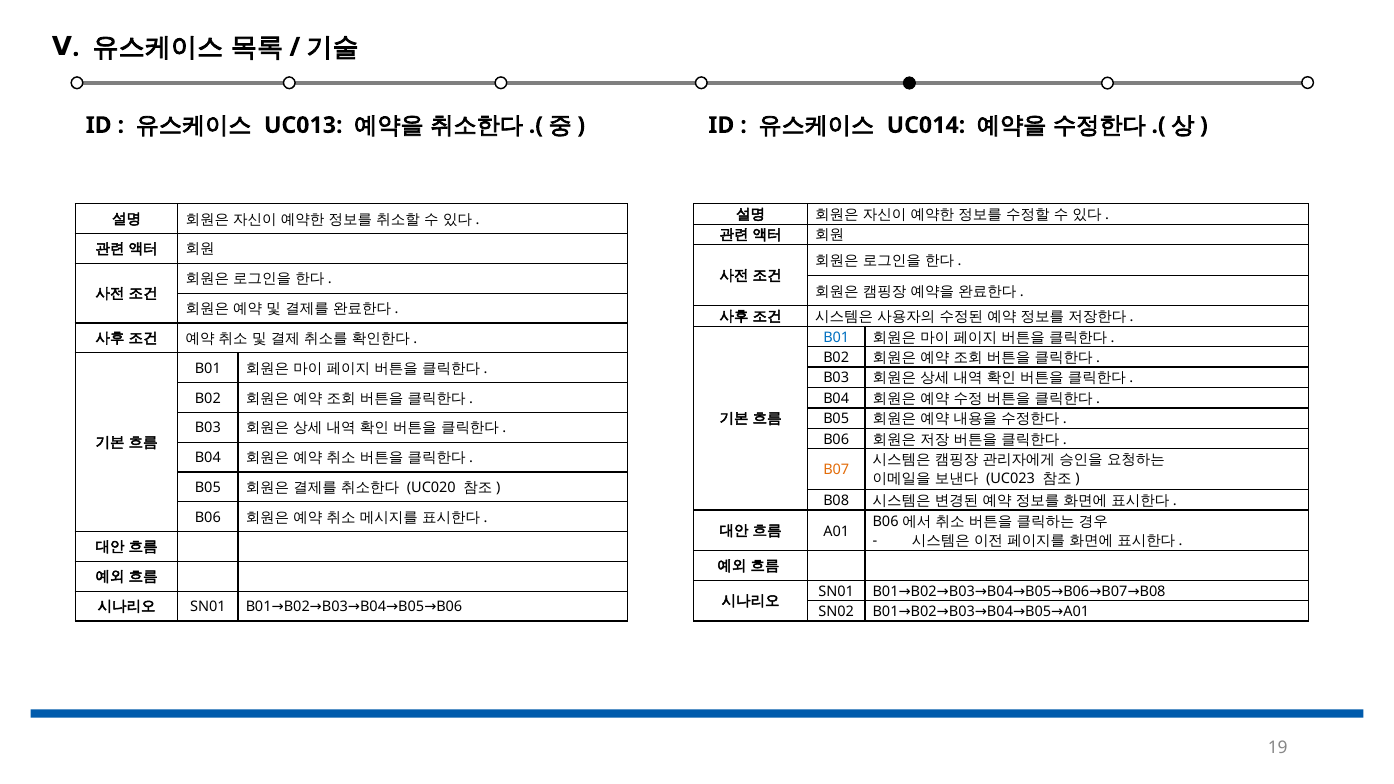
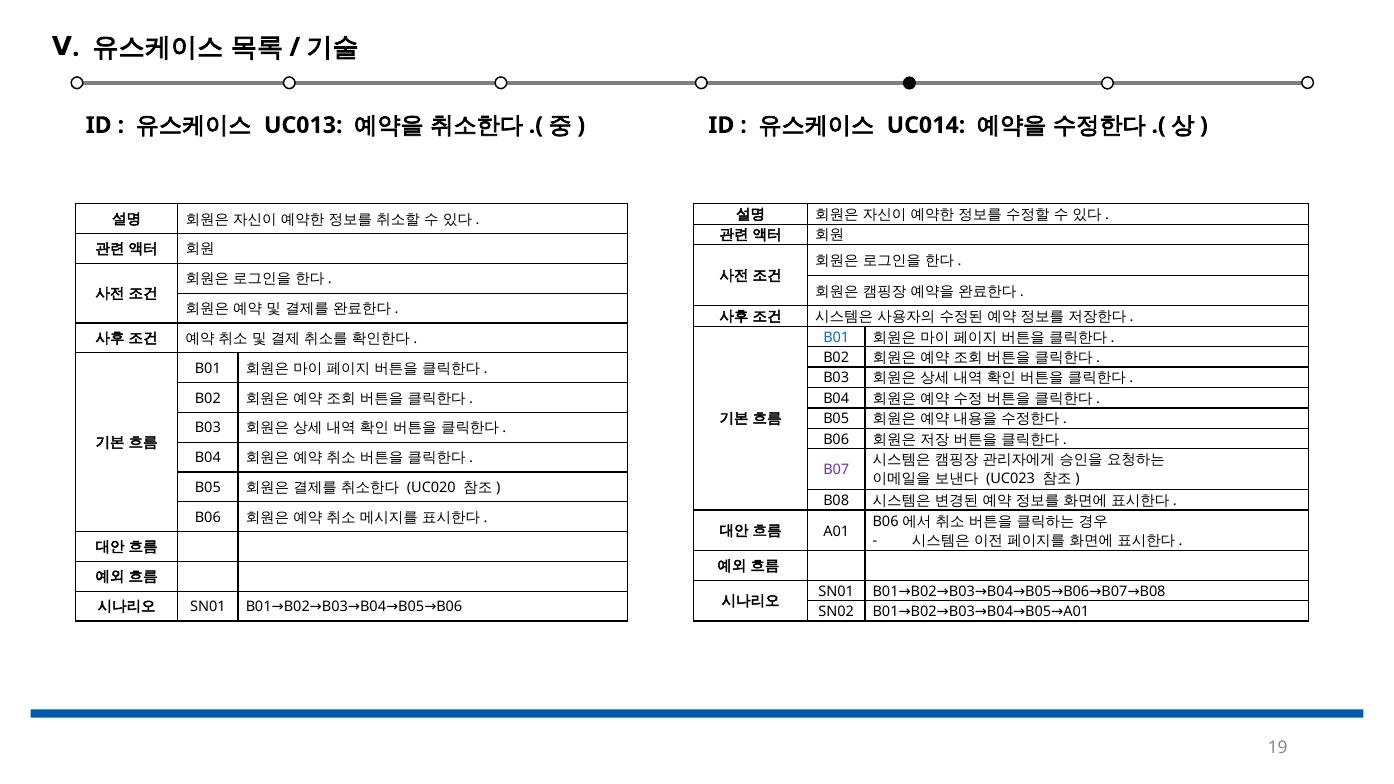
B07 at (836, 470) colour: orange -> purple
